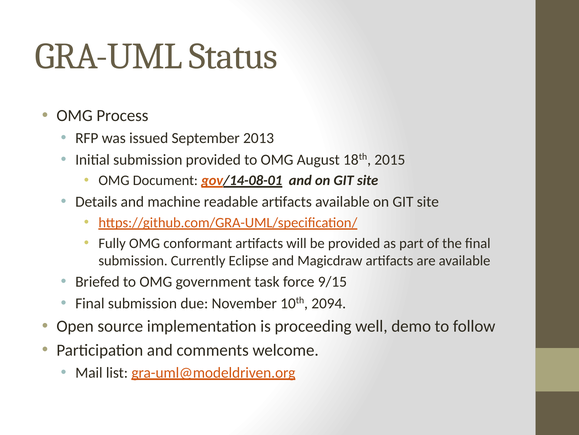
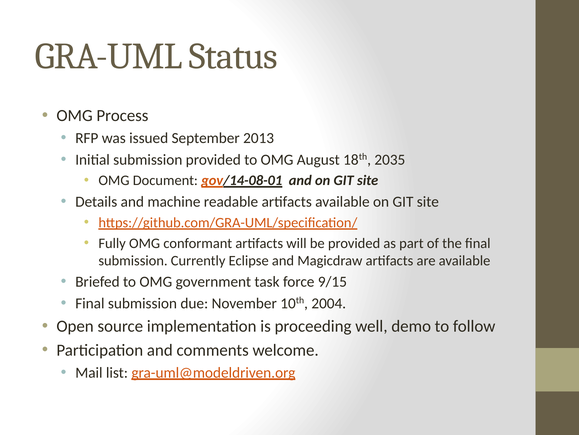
2015: 2015 -> 2035
2094: 2094 -> 2004
